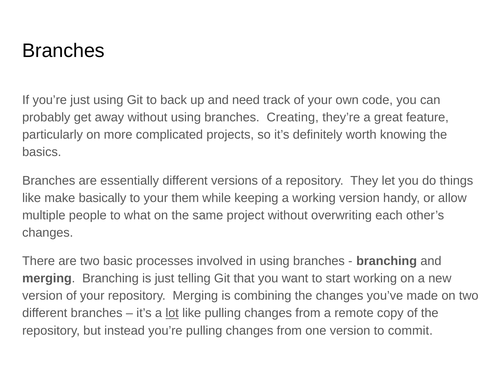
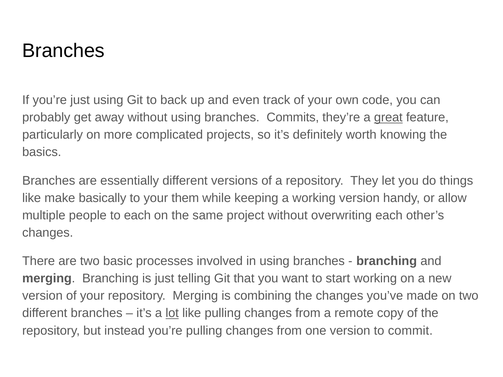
need: need -> even
Creating: Creating -> Commits
great underline: none -> present
to what: what -> each
